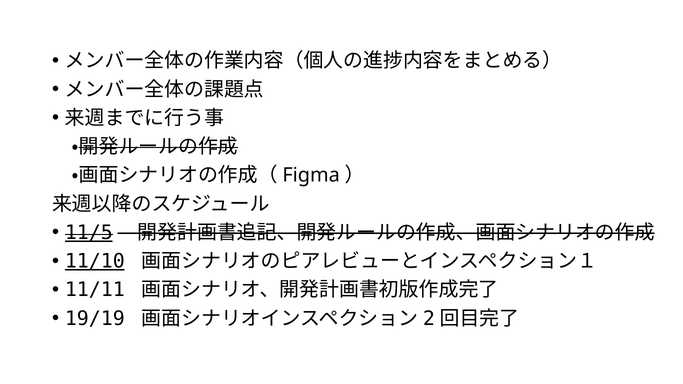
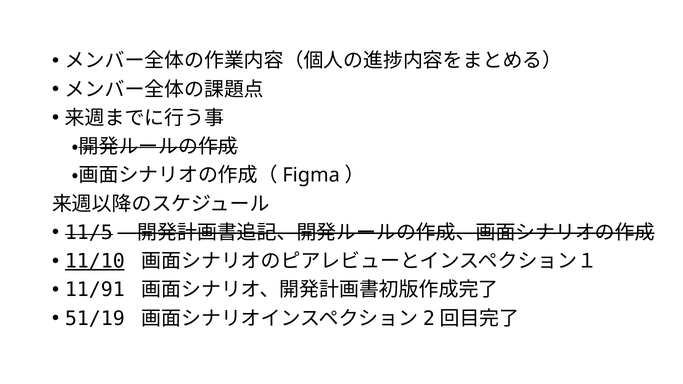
11/5 underline: present -> none
11/11: 11/11 -> 11/91
19/19: 19/19 -> 51/19
